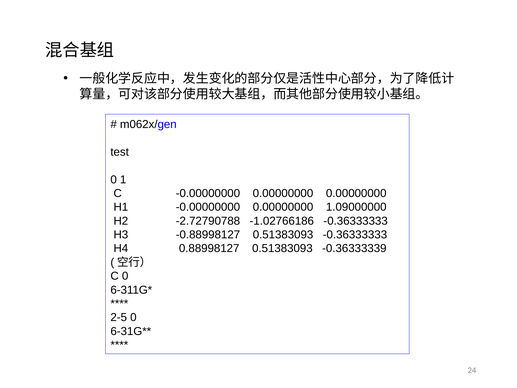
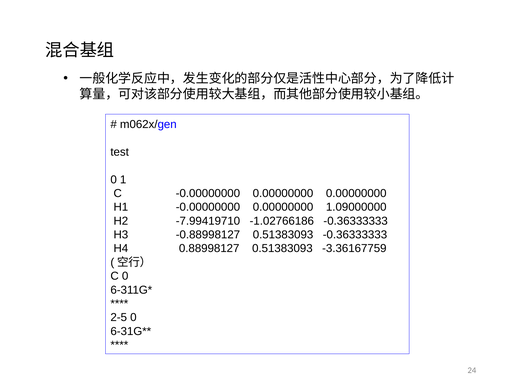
-2.72790788: -2.72790788 -> -7.99419710
-0.36333339: -0.36333339 -> -3.36167759
